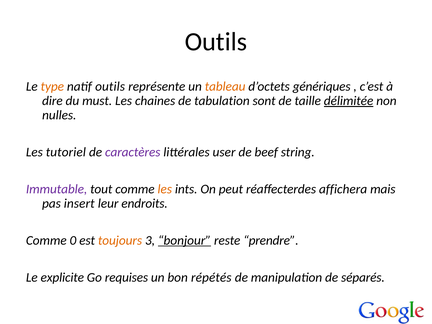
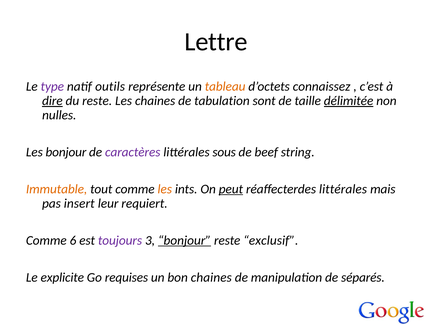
Outils at (216, 42): Outils -> Lettre
type colour: orange -> purple
génériques: génériques -> connaissez
dire underline: none -> present
du must: must -> reste
Les tutoriel: tutoriel -> bonjour
user: user -> sous
Immutable colour: purple -> orange
peut underline: none -> present
réaffecterdes affichera: affichera -> littérales
endroits: endroits -> requiert
0: 0 -> 6
toujours colour: orange -> purple
prendre: prendre -> exclusif
bon répétés: répétés -> chaines
